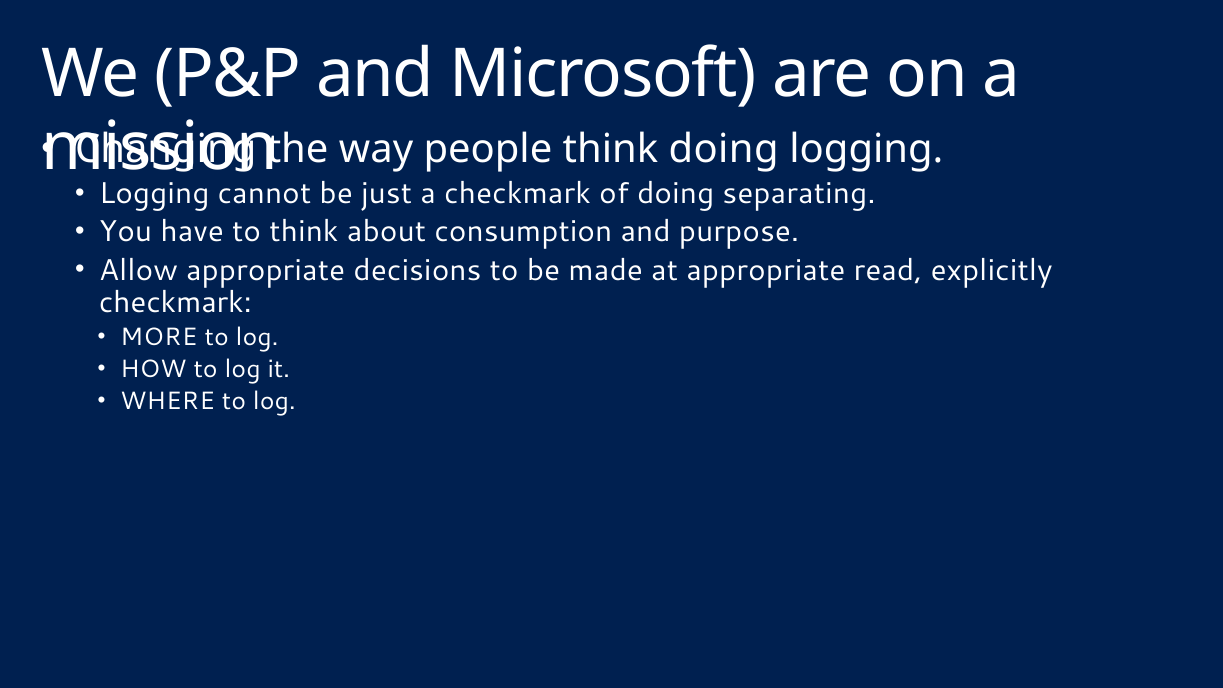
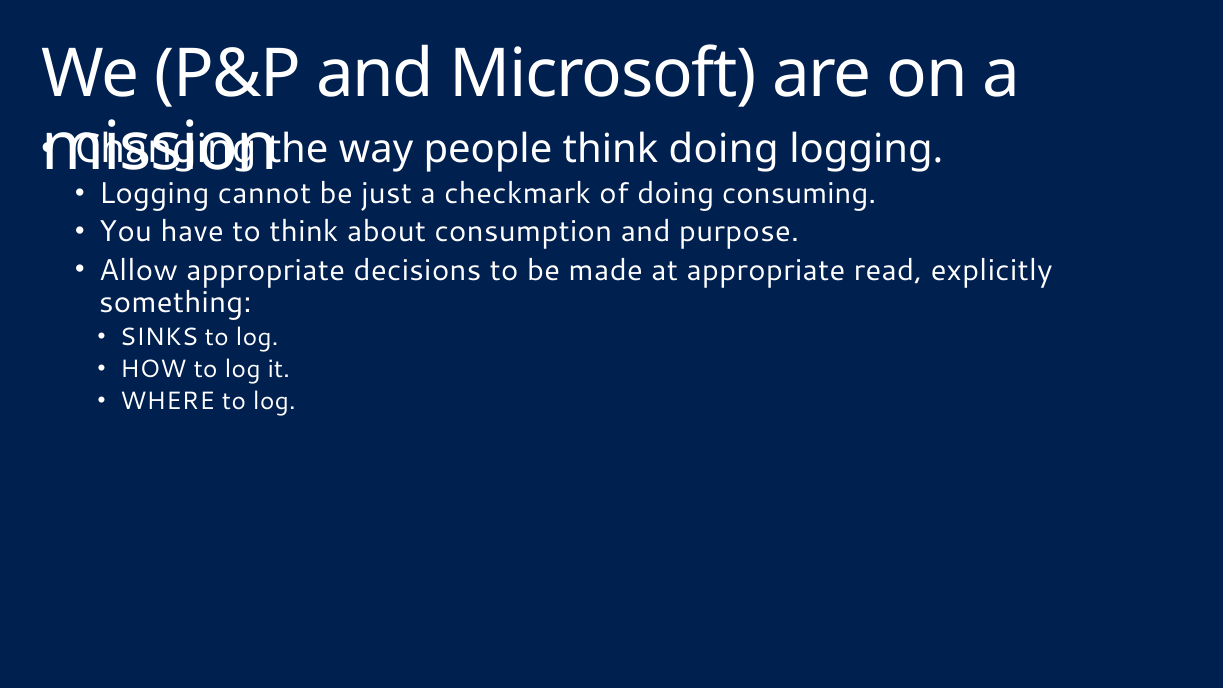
separating: separating -> consuming
checkmark at (175, 302): checkmark -> something
MORE: MORE -> SINKS
